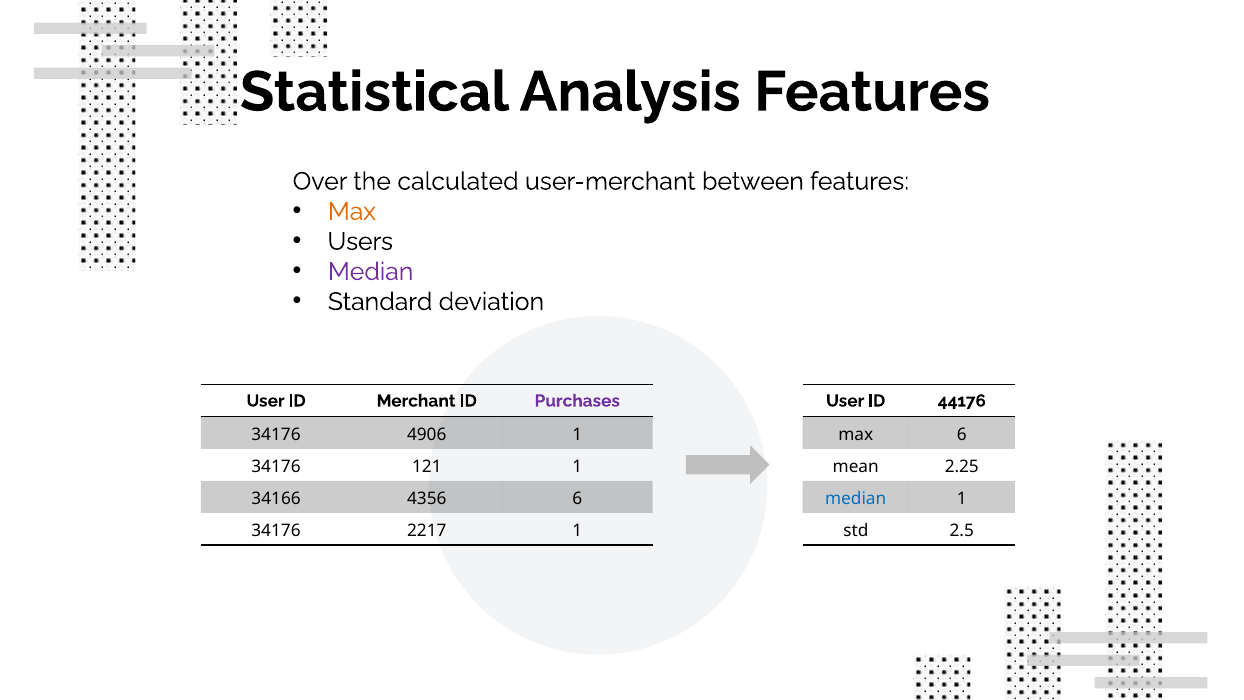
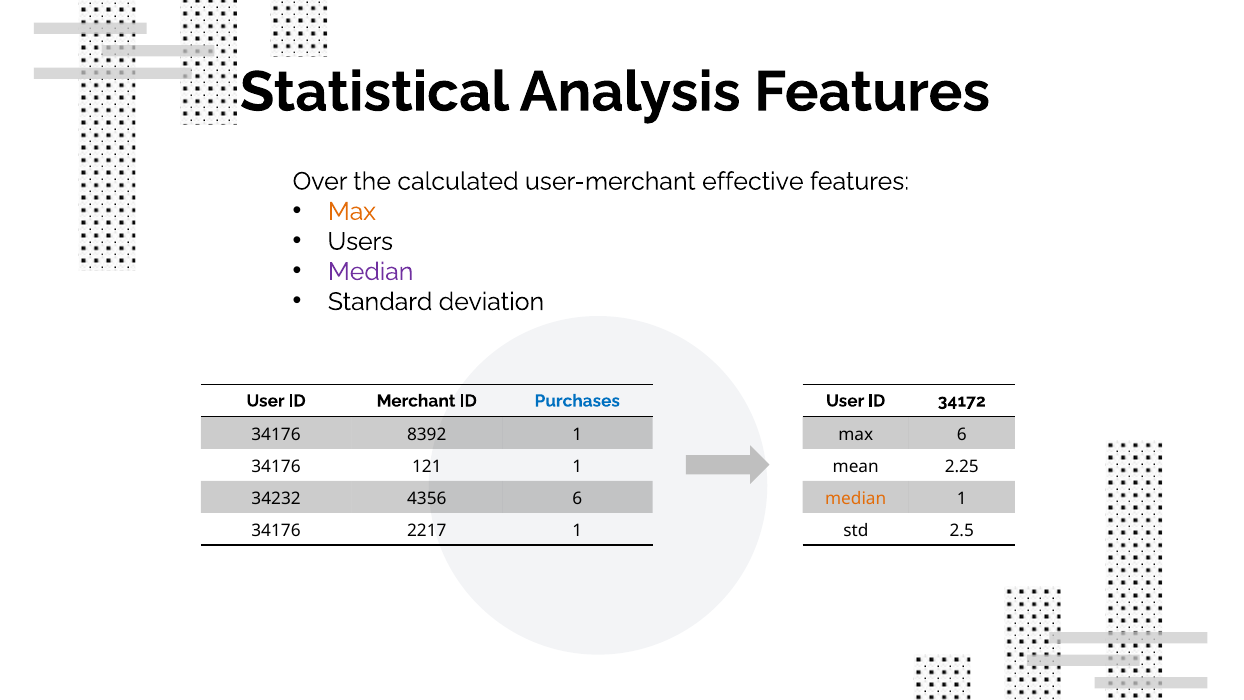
between: between -> effective
Purchases colour: purple -> blue
44176: 44176 -> 34172
4906: 4906 -> 8392
34166: 34166 -> 34232
median at (856, 499) colour: blue -> orange
